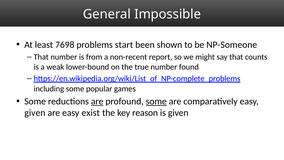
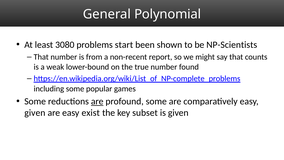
Impossible: Impossible -> Polynomial
7698: 7698 -> 3080
NP-Someone: NP-Someone -> NP-Scientists
some at (156, 101) underline: present -> none
reason: reason -> subset
